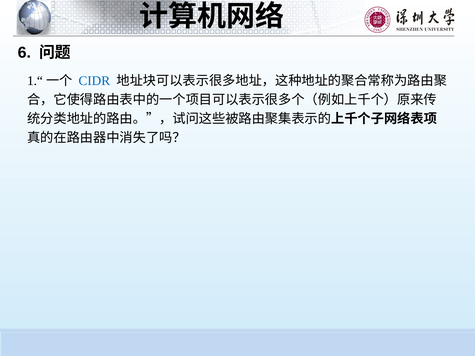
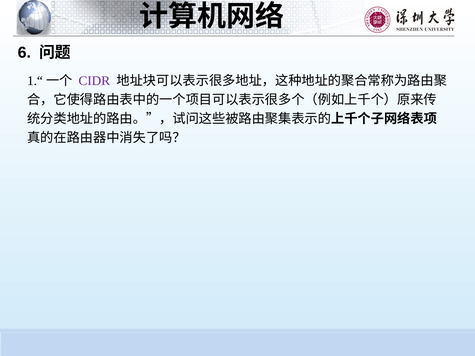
CIDR colour: blue -> purple
